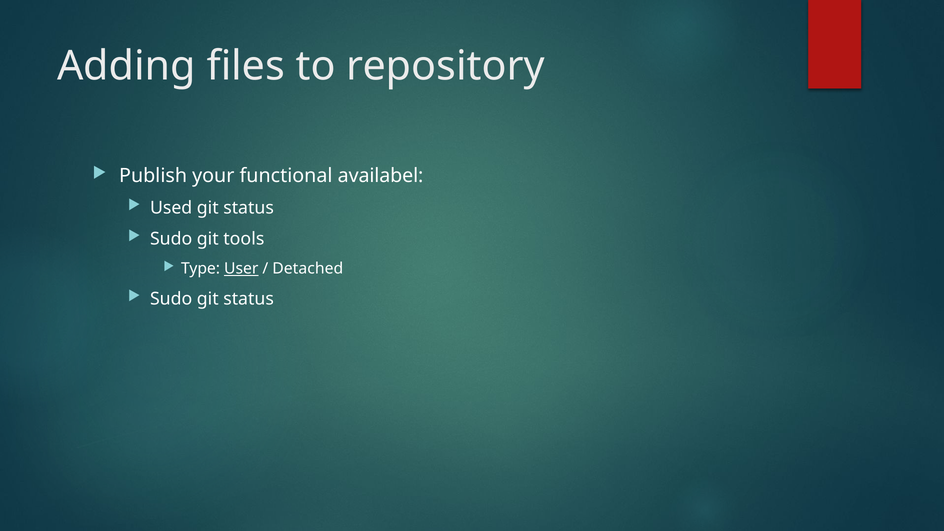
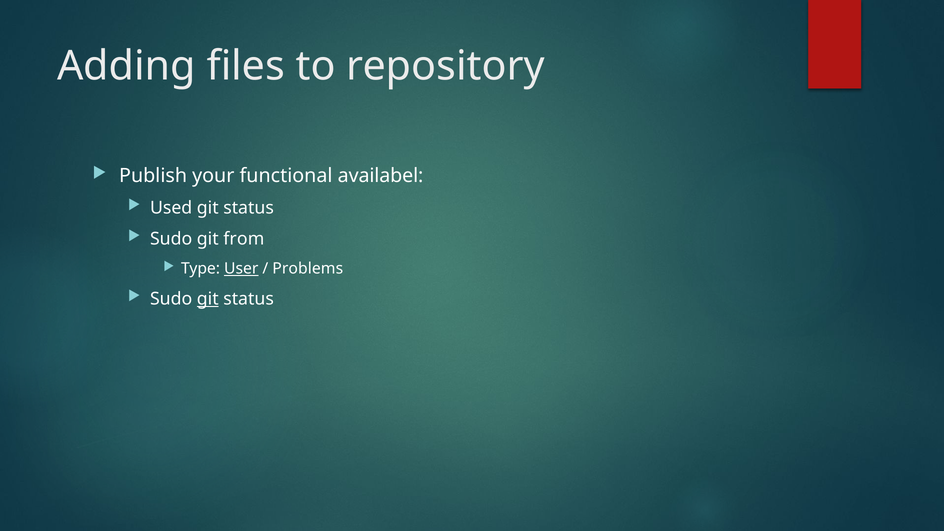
tools: tools -> from
Detached: Detached -> Problems
git at (208, 299) underline: none -> present
